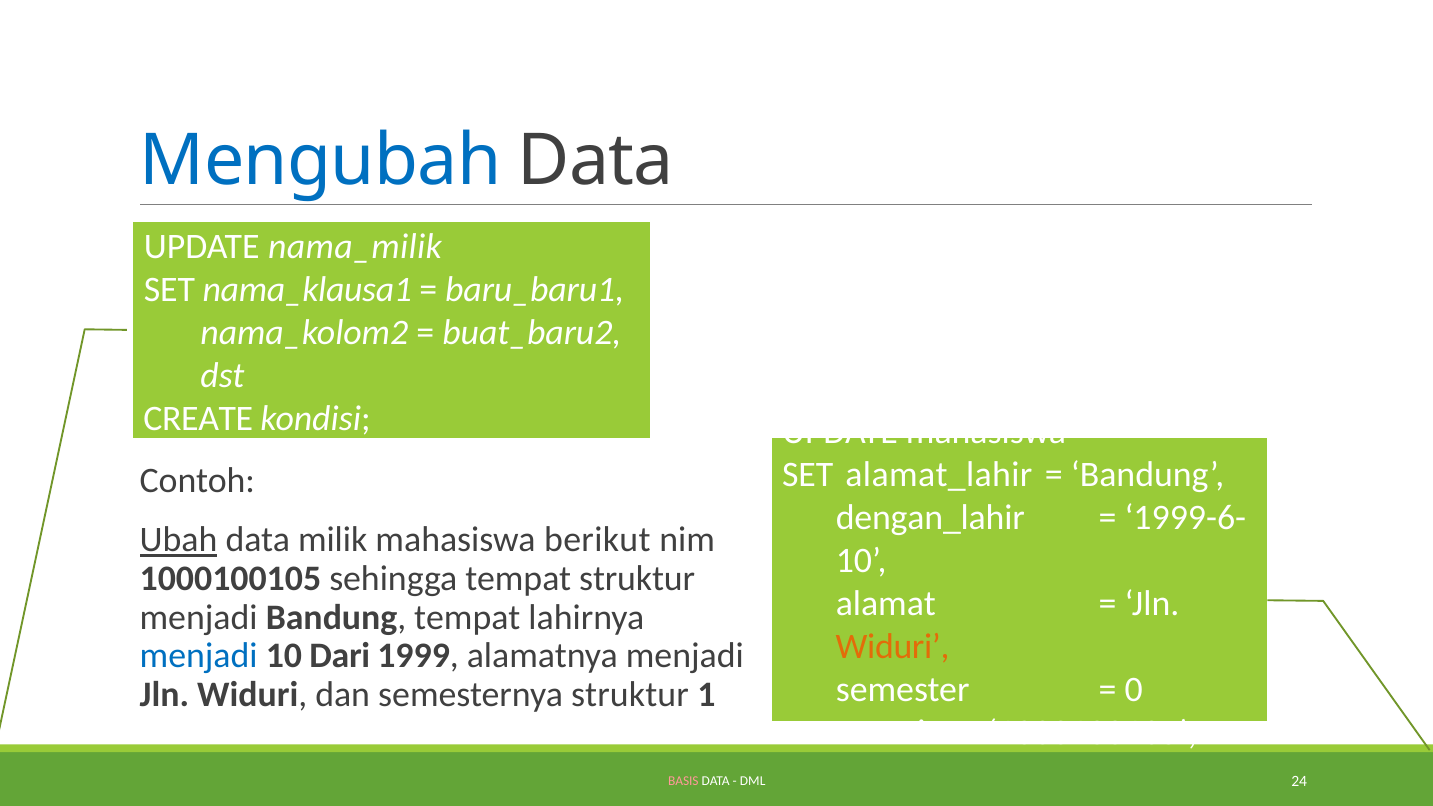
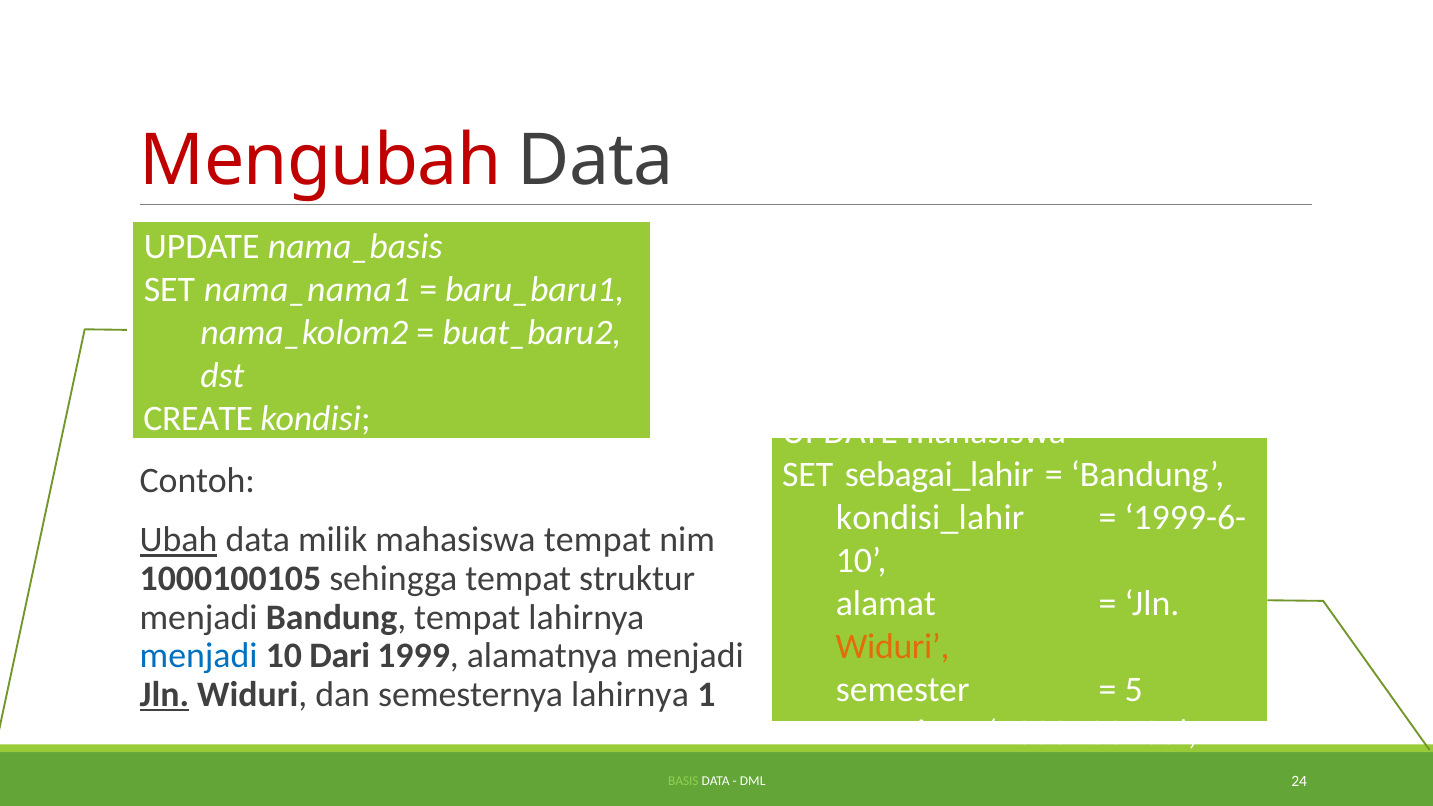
Mengubah colour: blue -> red
nama_milik: nama_milik -> nama_basis
nama_klausa1: nama_klausa1 -> nama_nama1
alamat_lahir: alamat_lahir -> sebagai_lahir
dengan_lahir: dengan_lahir -> kondisi_lahir
mahasiswa berikut: berikut -> tempat
0: 0 -> 5
Jln at (164, 695) underline: none -> present
semesternya struktur: struktur -> lahirnya
BASIS colour: pink -> light green
